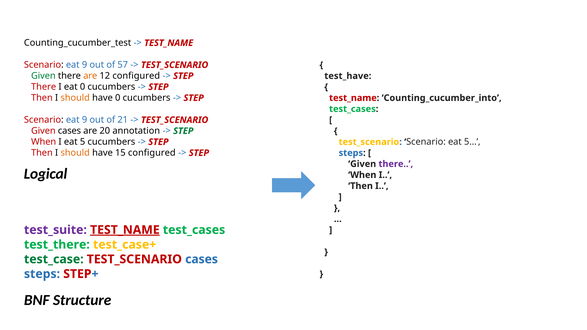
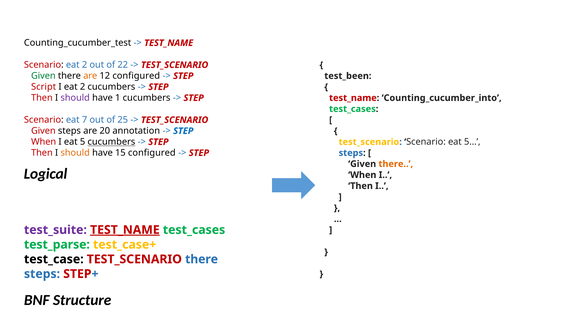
9 at (85, 65): 9 -> 2
57: 57 -> 22
test_have: test_have -> test_been
There at (44, 87): There -> Script
I eat 0: 0 -> 2
should at (75, 98) colour: orange -> purple
have 0: 0 -> 1
9 at (85, 120): 9 -> 7
21: 21 -> 25
Given cases: cases -> steps
STEP at (183, 131) colour: green -> blue
cucumbers at (111, 142) underline: none -> present
there at (396, 164) colour: purple -> orange
test_there: test_there -> test_parse
test_case colour: green -> black
TEST_SCENARIO cases: cases -> there
